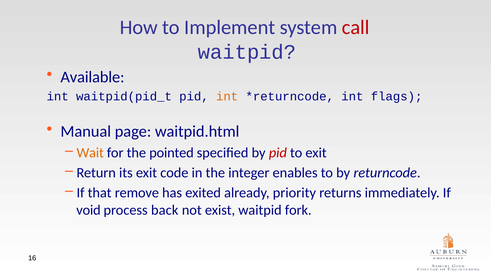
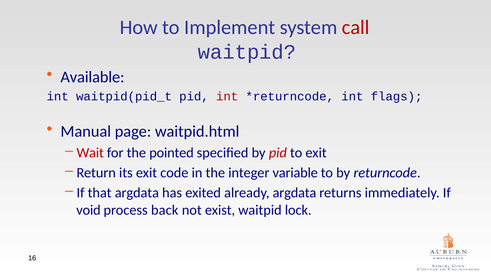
int at (227, 97) colour: orange -> red
Wait colour: orange -> red
enables: enables -> variable
that remove: remove -> argdata
already priority: priority -> argdata
fork: fork -> lock
